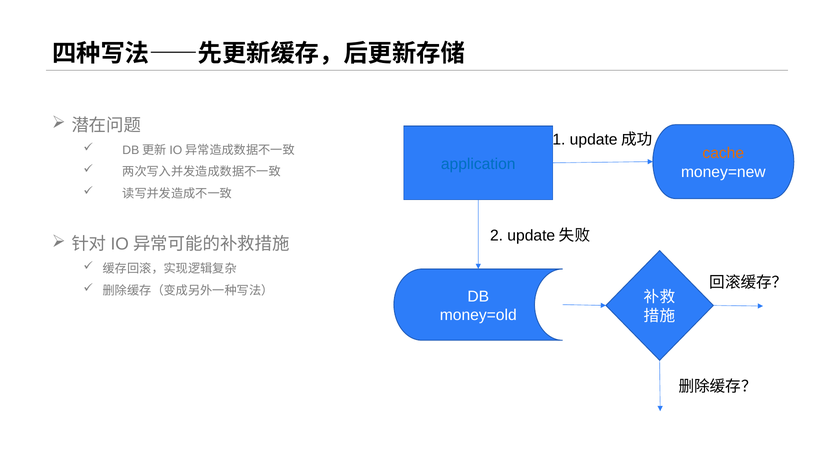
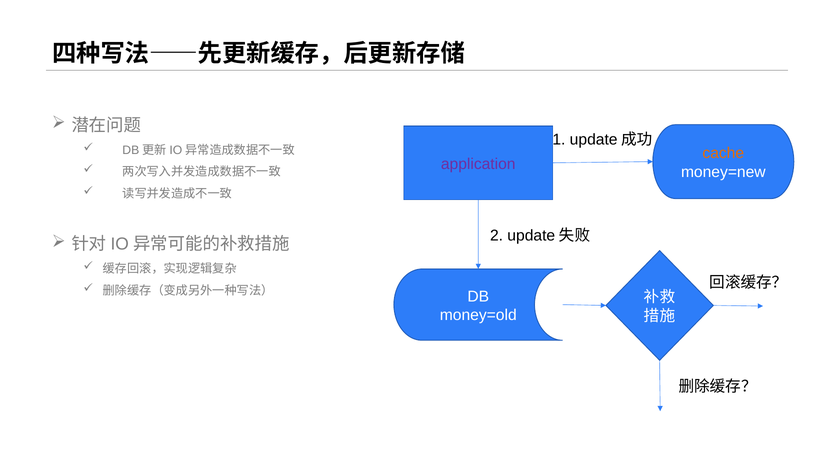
application colour: blue -> purple
